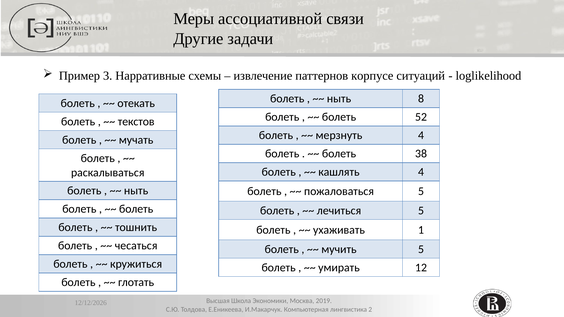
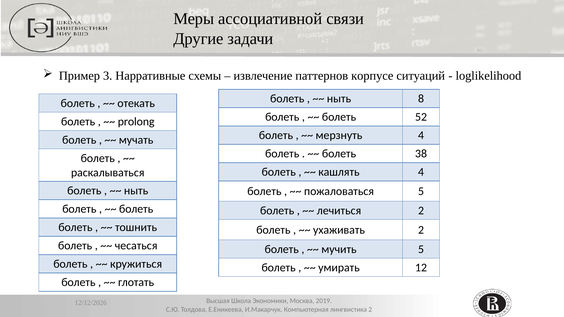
текстов: текстов -> prolong
лечиться 5: 5 -> 2
ухаживать 1: 1 -> 2
